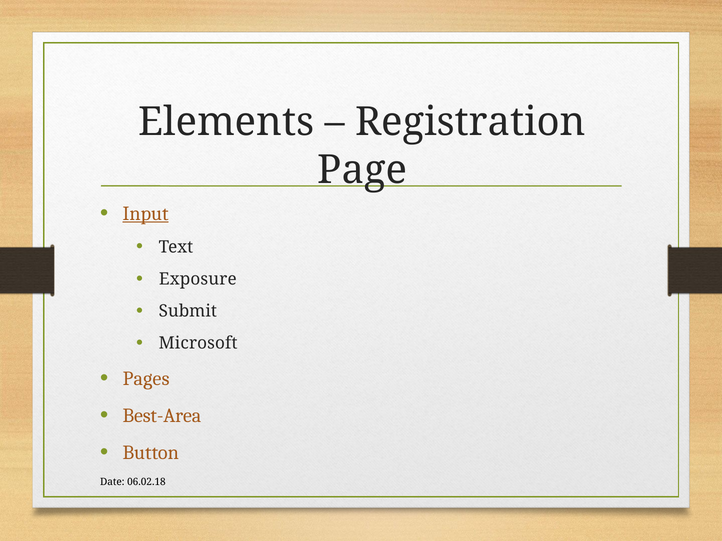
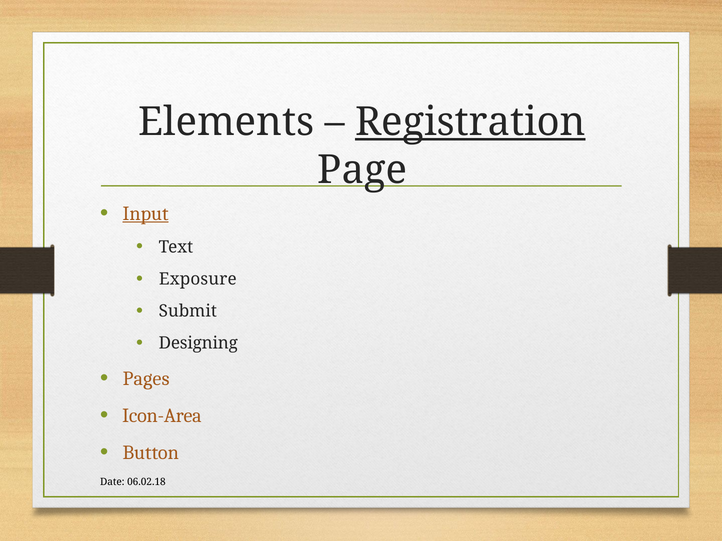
Registration underline: none -> present
Microsoft: Microsoft -> Designing
Best-Area: Best-Area -> Icon-Area
